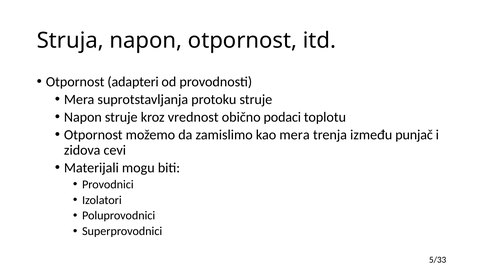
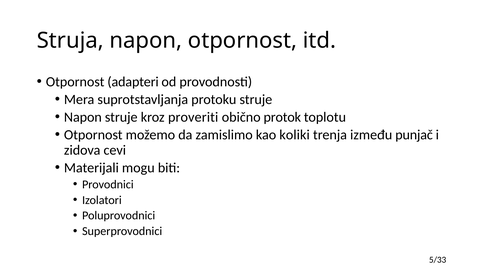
vrednost: vrednost -> proveriti
podaci: podaci -> protok
kao mera: mera -> koliki
